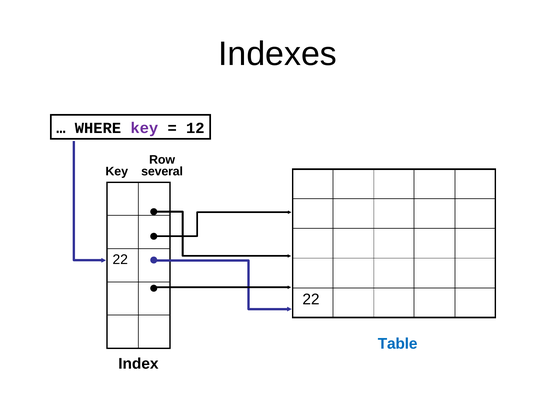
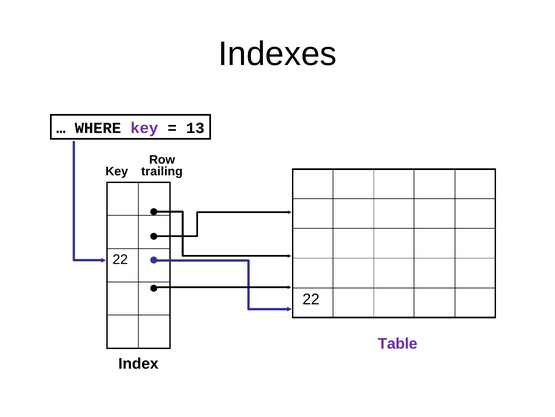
12: 12 -> 13
several: several -> trailing
Table colour: blue -> purple
